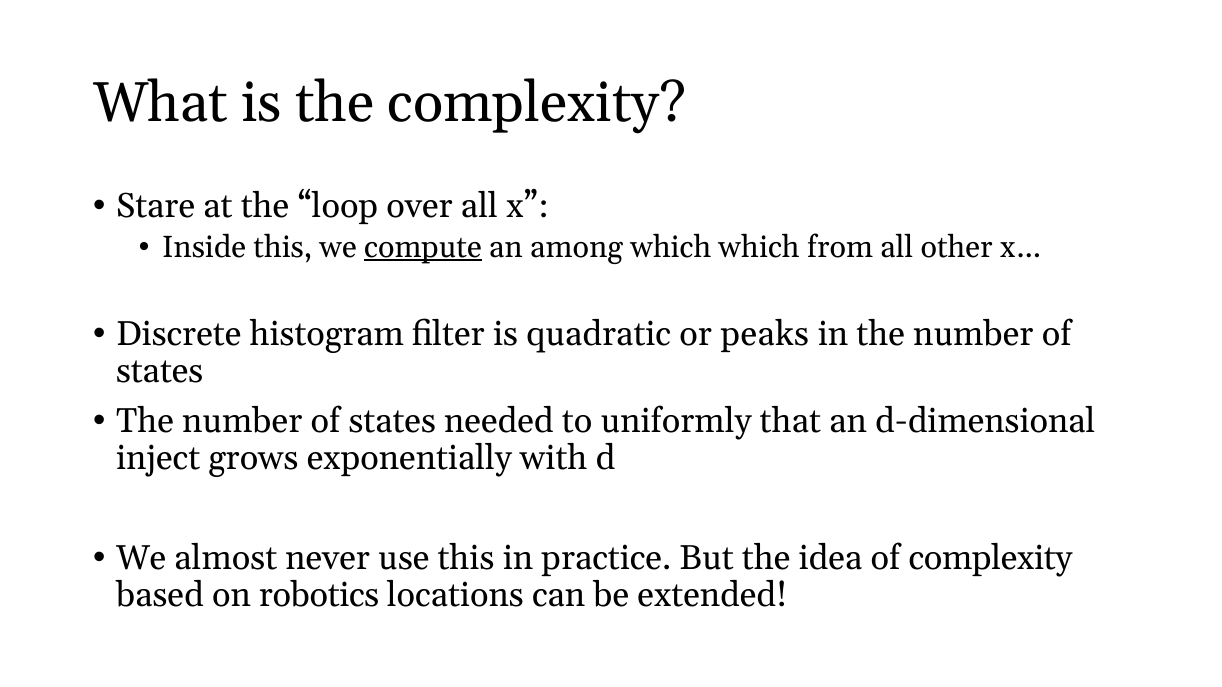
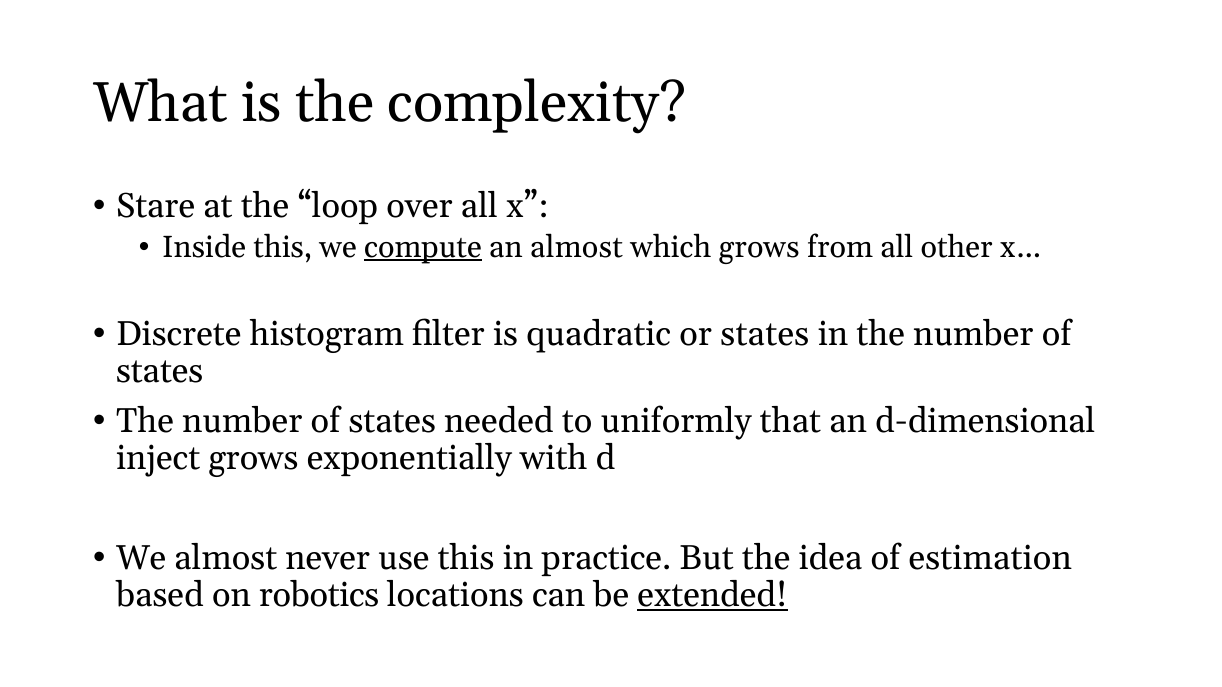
an among: among -> almost
which which: which -> grows
or peaks: peaks -> states
of complexity: complexity -> estimation
extended underline: none -> present
